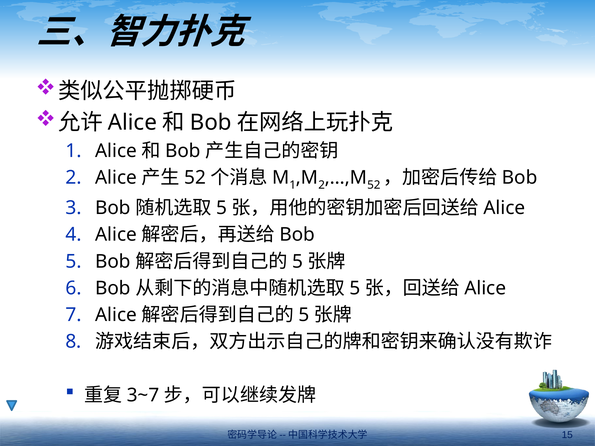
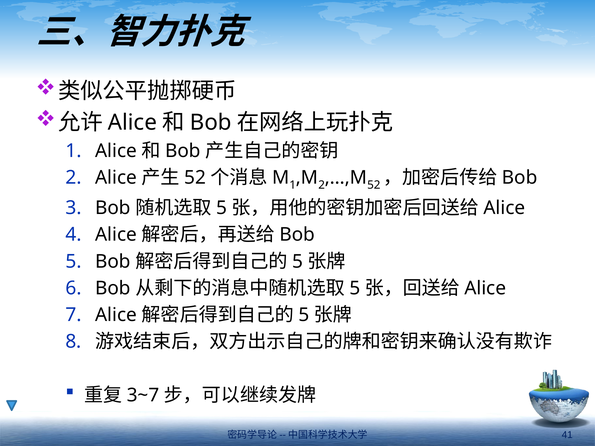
15: 15 -> 41
